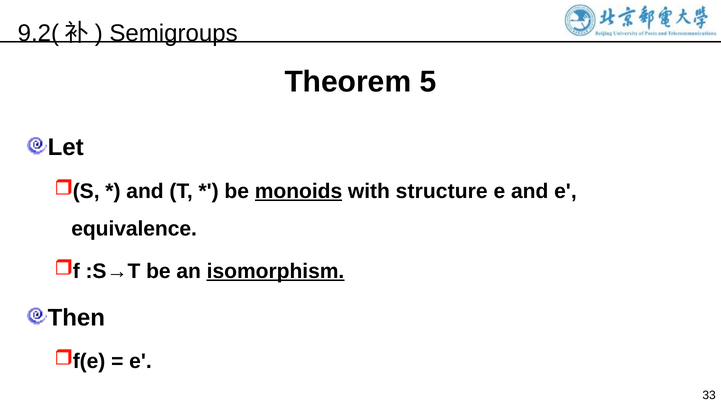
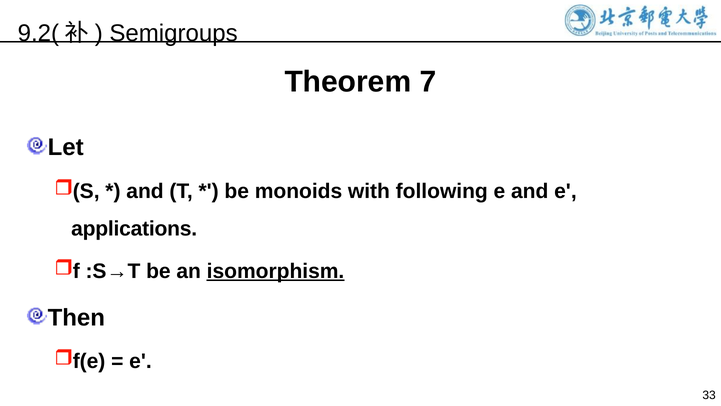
5: 5 -> 7
monoids underline: present -> none
structure: structure -> following
equivalence: equivalence -> applications
